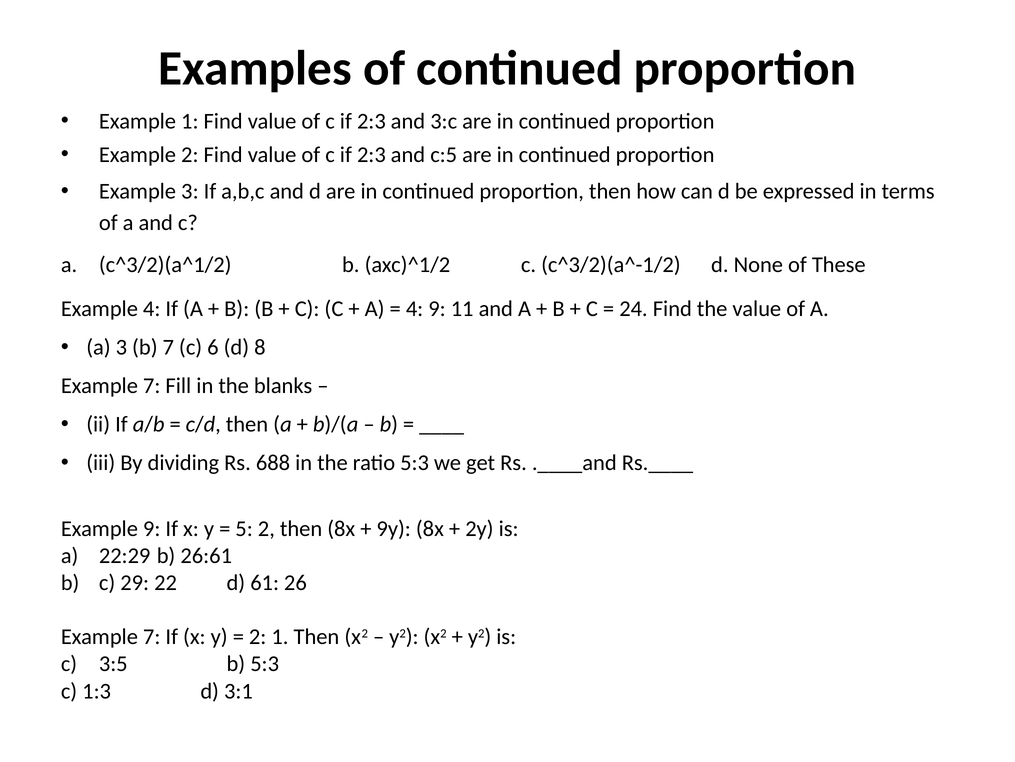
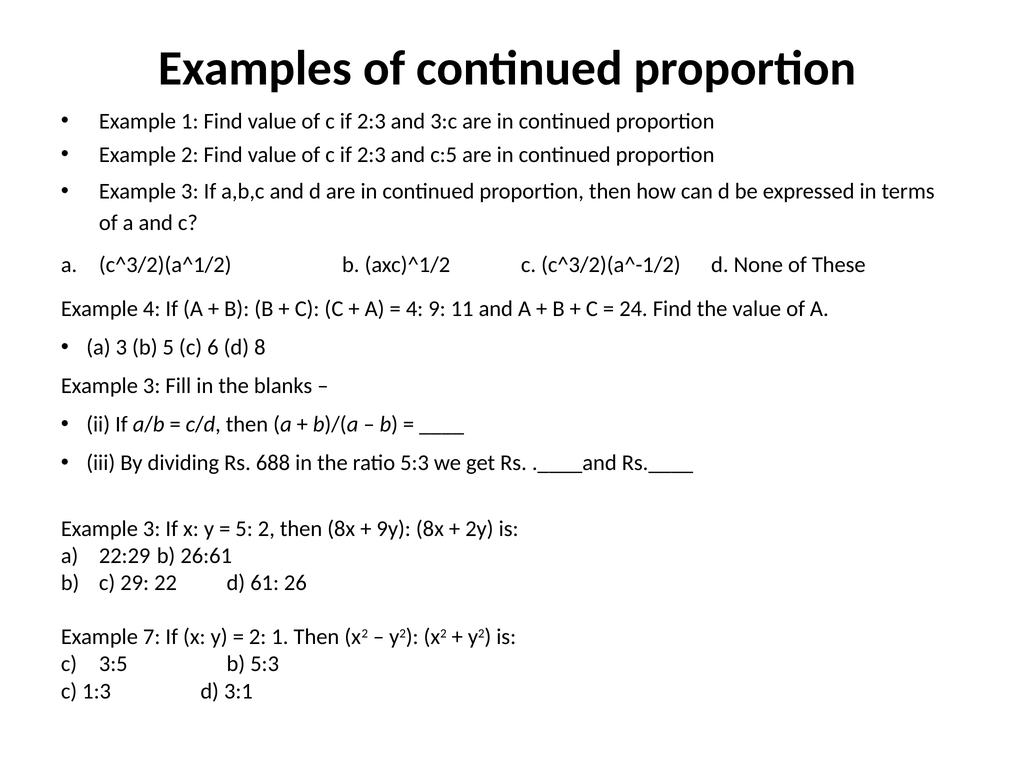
b 7: 7 -> 5
7 at (152, 385): 7 -> 3
9 at (152, 528): 9 -> 3
